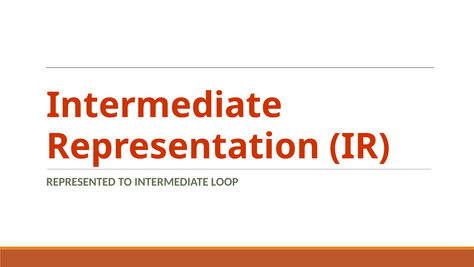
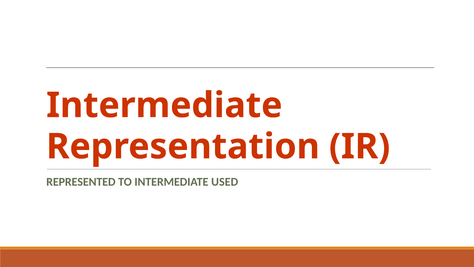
LOOP: LOOP -> USED
